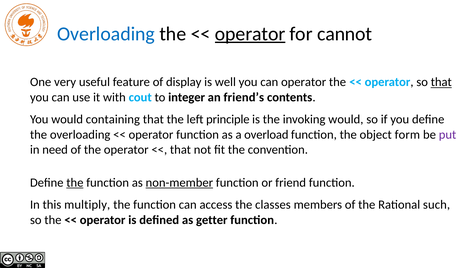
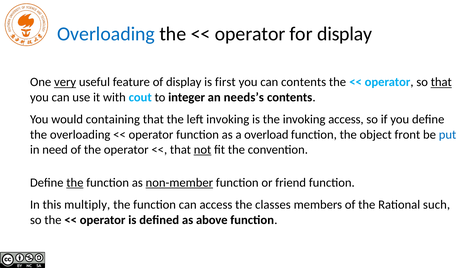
operator at (250, 34) underline: present -> none
for cannot: cannot -> display
very underline: none -> present
well: well -> first
can operator: operator -> contents
friend’s: friend’s -> needs’s
left principle: principle -> invoking
invoking would: would -> access
form: form -> front
put colour: purple -> blue
not underline: none -> present
getter: getter -> above
